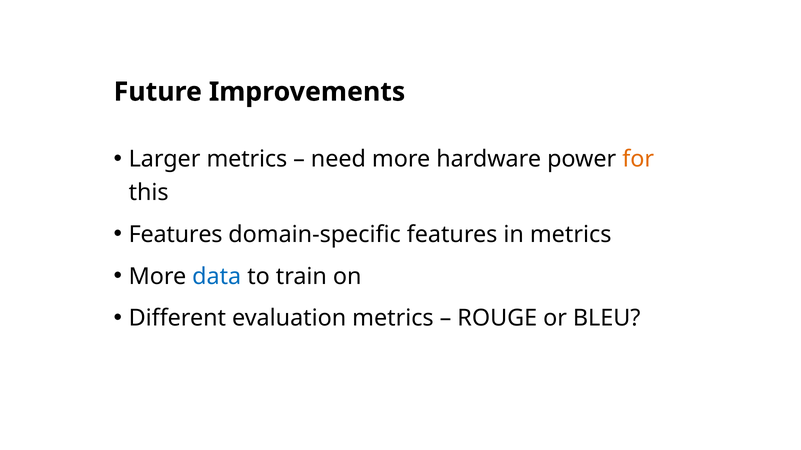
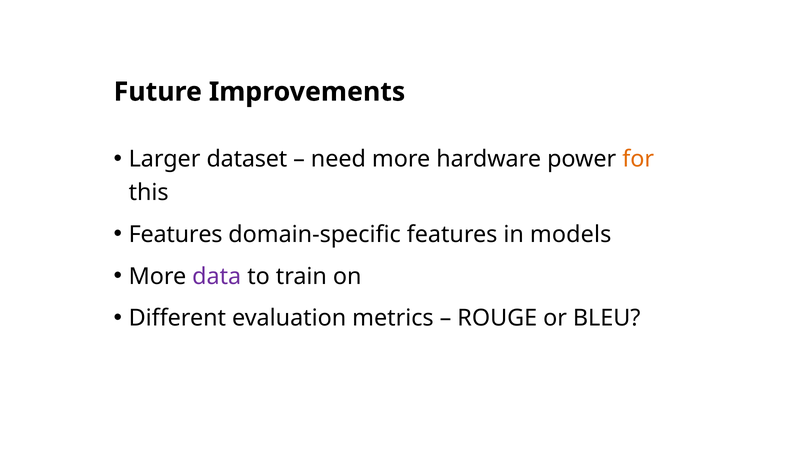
Larger metrics: metrics -> dataset
in metrics: metrics -> models
data colour: blue -> purple
